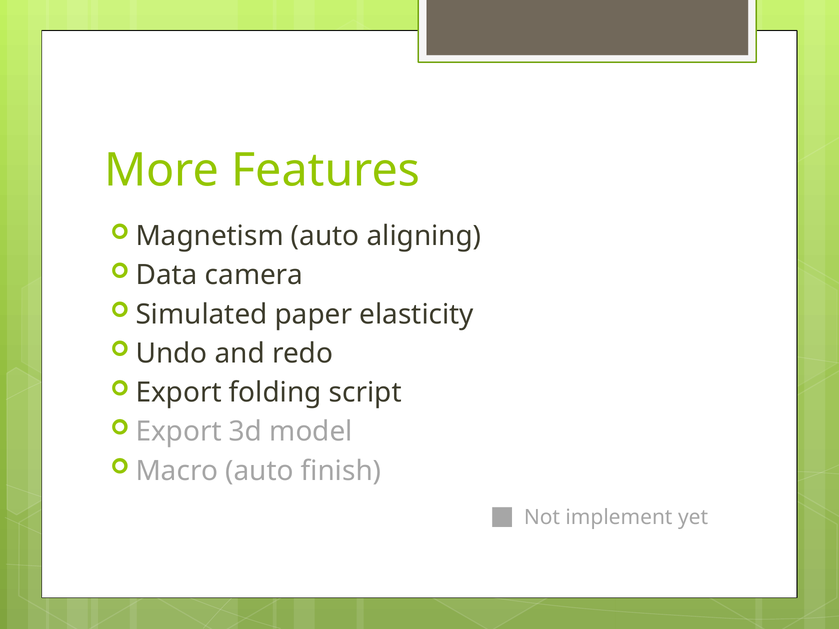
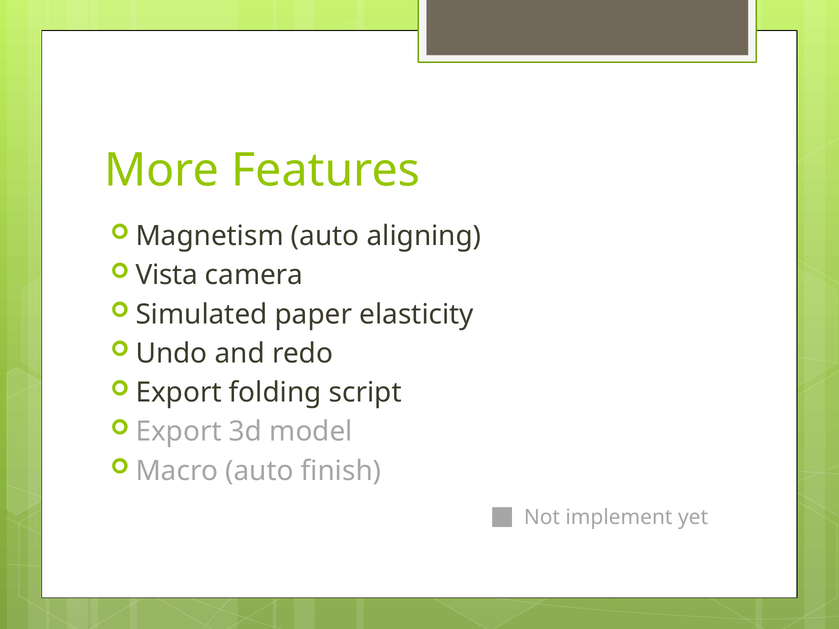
Data: Data -> Vista
